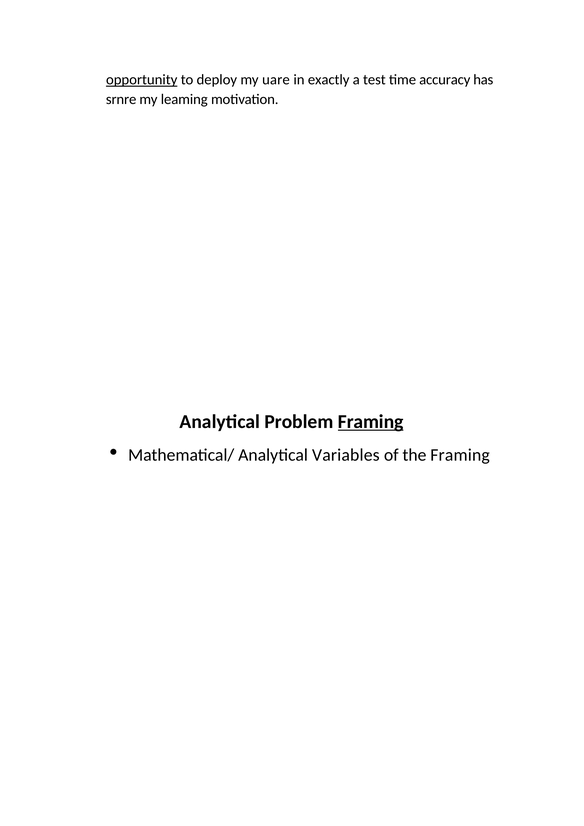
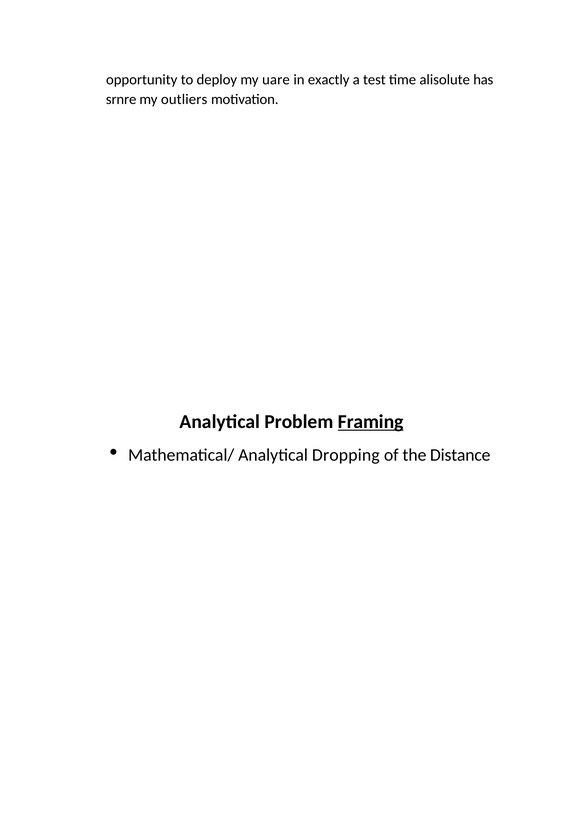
opportunity underline: present -> none
accuracy: accuracy -> alisolute
leaming: leaming -> outliers
Variables: Variables -> Dropping
the Framing: Framing -> Distance
